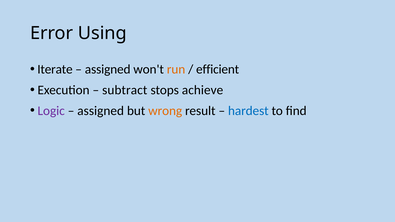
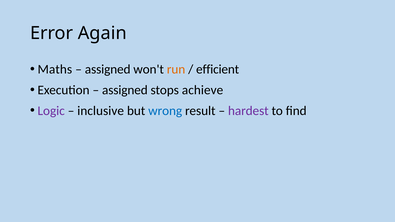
Using: Using -> Again
Iterate: Iterate -> Maths
subtract at (125, 90): subtract -> assigned
assigned at (101, 111): assigned -> inclusive
wrong colour: orange -> blue
hardest colour: blue -> purple
